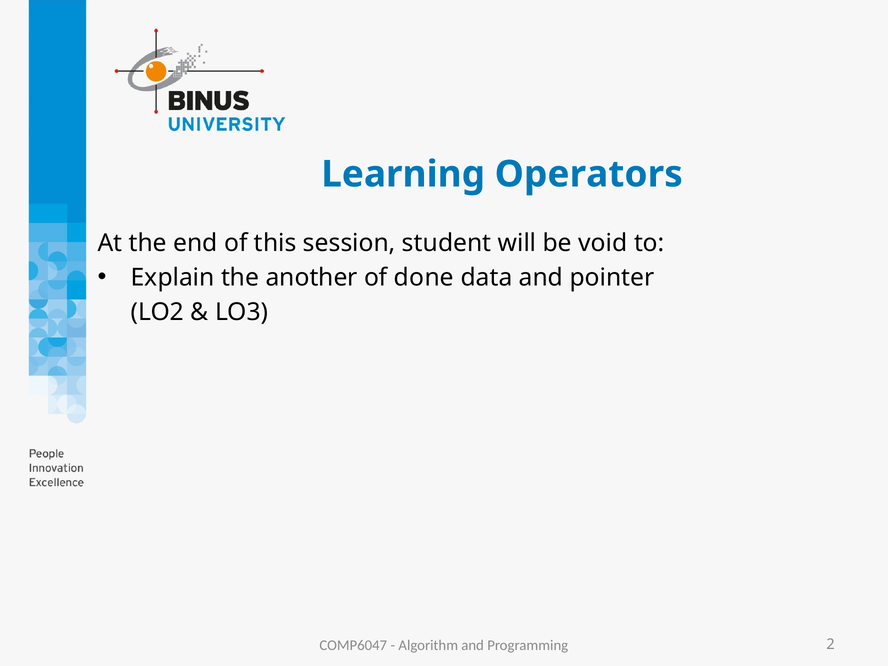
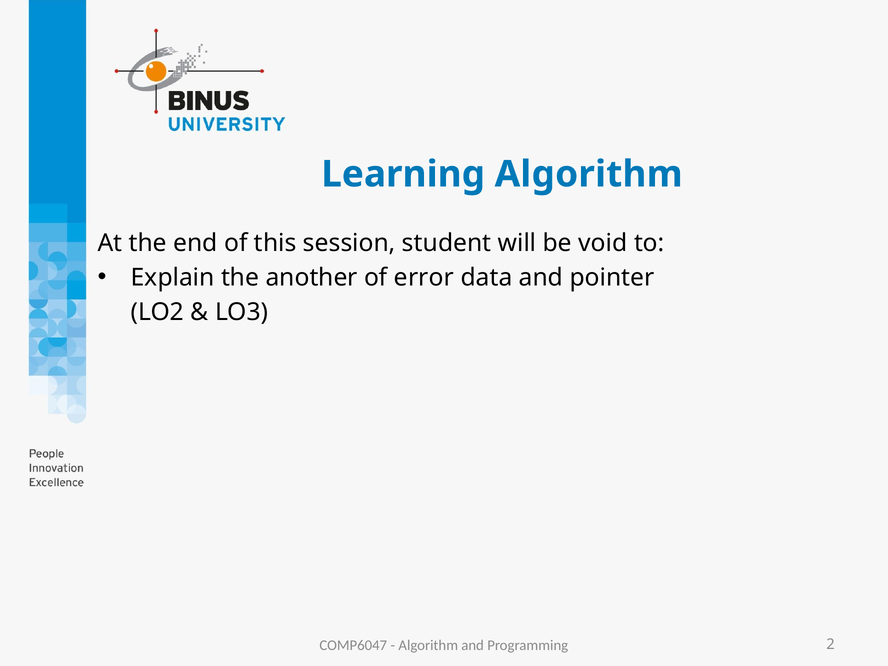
Learning Operators: Operators -> Algorithm
done: done -> error
